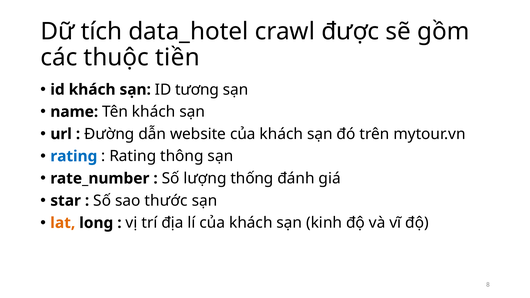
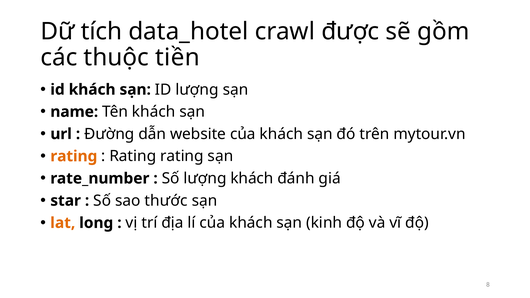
ID tương: tương -> lượng
rating at (74, 156) colour: blue -> orange
Rating thông: thông -> rating
lượng thống: thống -> khách
